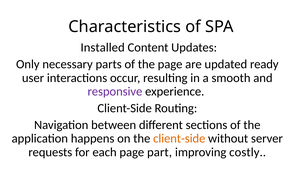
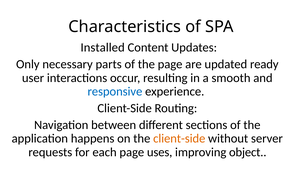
responsive colour: purple -> blue
part: part -> uses
costly: costly -> object
